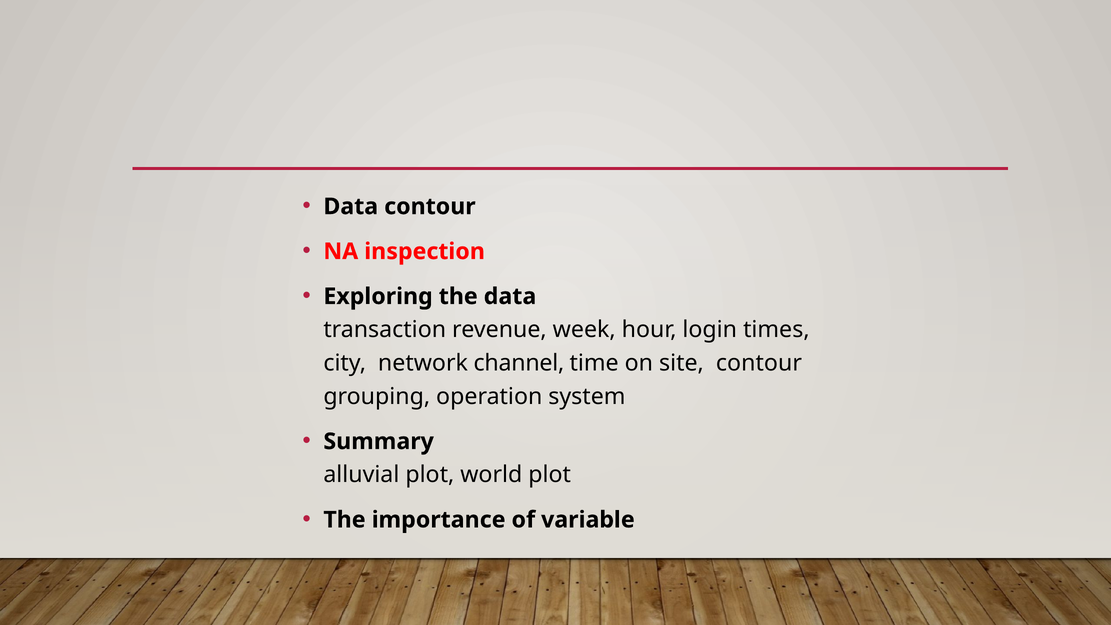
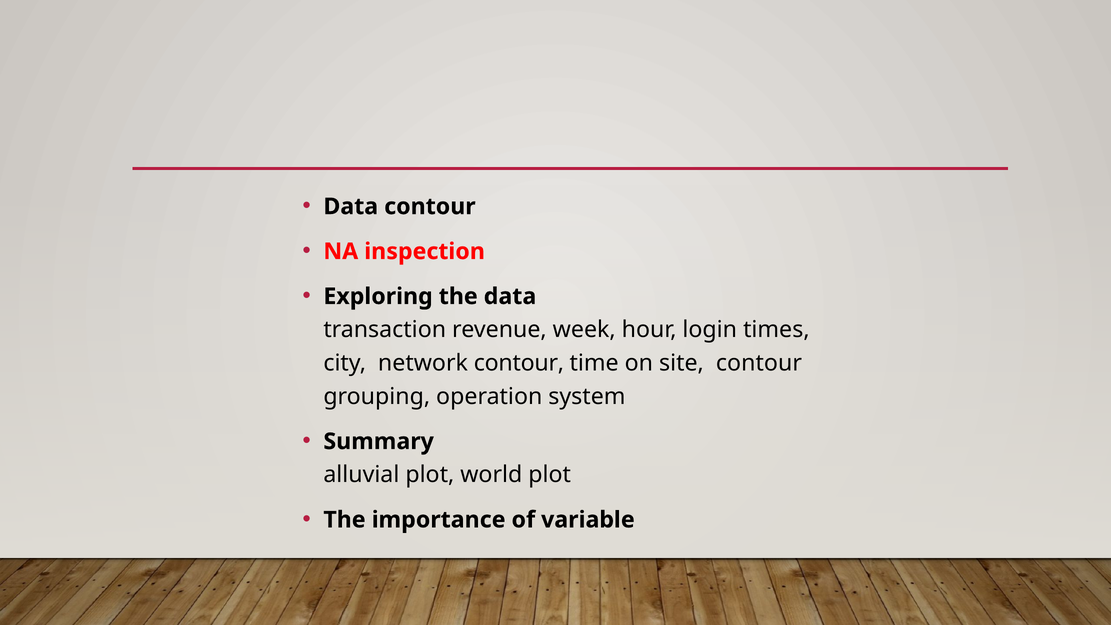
network channel: channel -> contour
